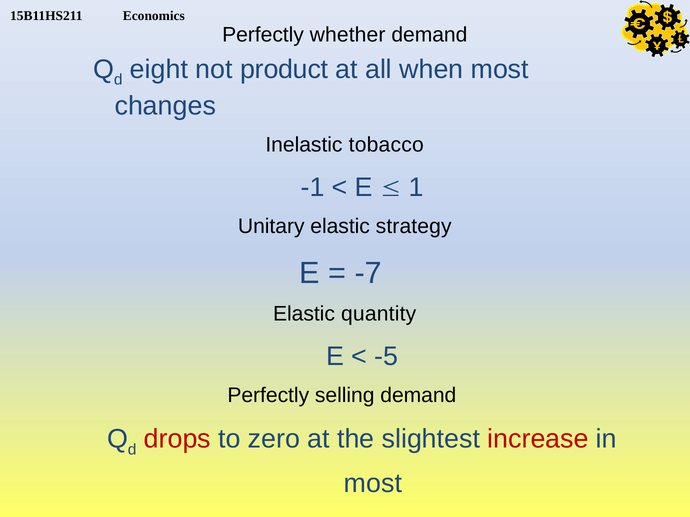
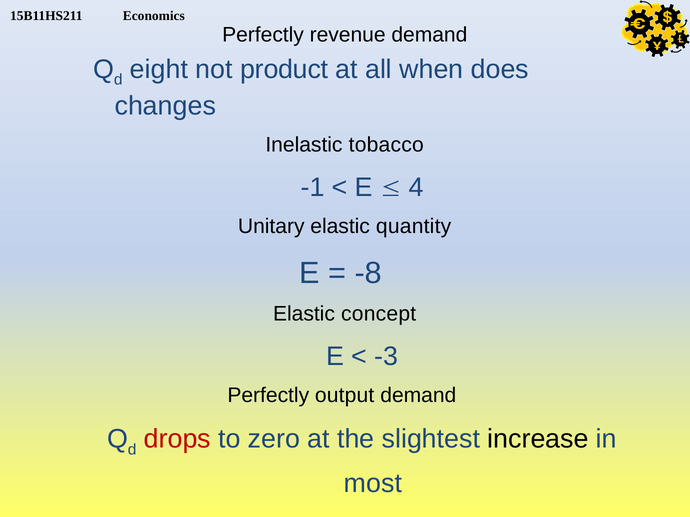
whether: whether -> revenue
when most: most -> does
1: 1 -> 4
strategy: strategy -> quantity
-7: -7 -> -8
quantity: quantity -> concept
-5: -5 -> -3
selling: selling -> output
increase colour: red -> black
